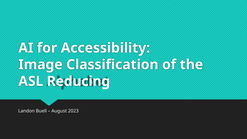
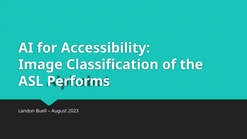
Reducing: Reducing -> Performs
